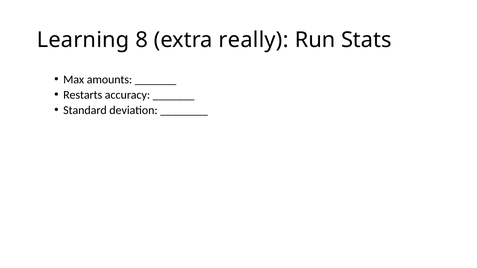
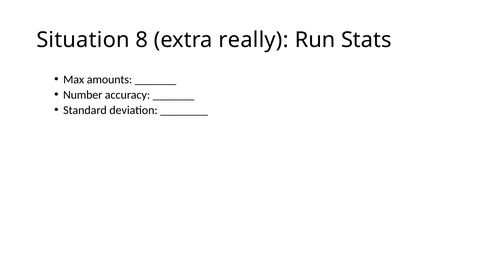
Learning: Learning -> Situation
Restarts: Restarts -> Number
